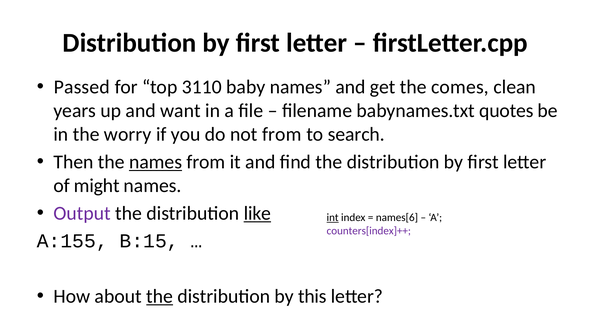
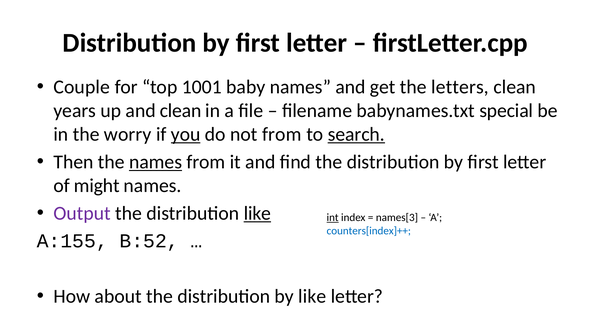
Passed: Passed -> Couple
3110: 3110 -> 1001
comes: comes -> letters
and want: want -> clean
quotes: quotes -> special
you underline: none -> present
search underline: none -> present
names[6: names[6 -> names[3
counters[index]++ colour: purple -> blue
B:15: B:15 -> B:52
the at (160, 296) underline: present -> none
by this: this -> like
